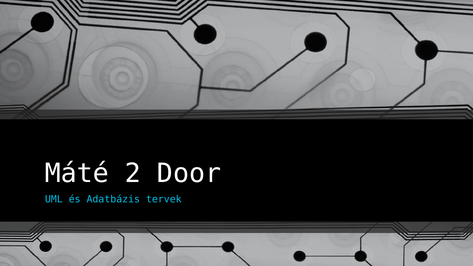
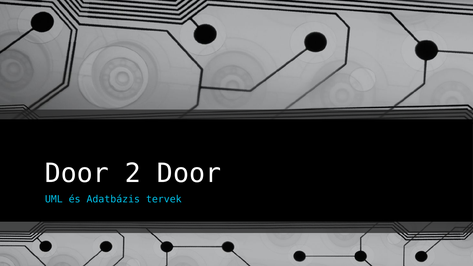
Máté at (77, 174): Máté -> Door
